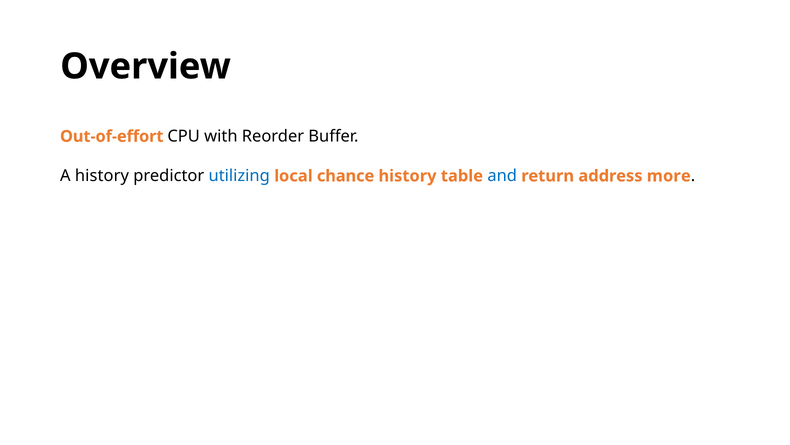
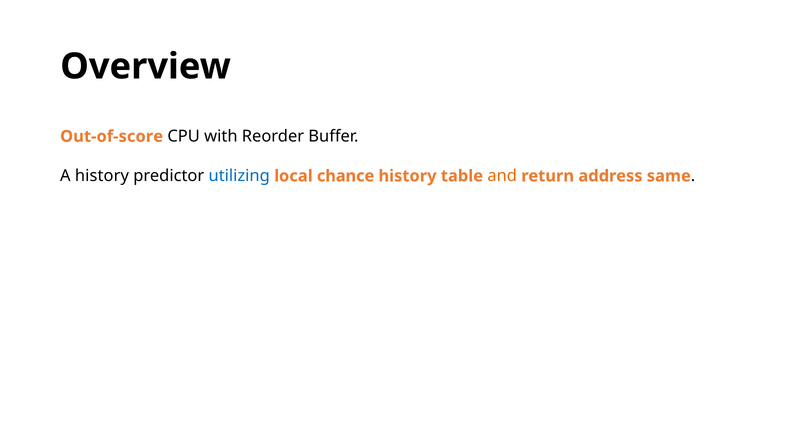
Out-of-effort: Out-of-effort -> Out-of-score
and colour: blue -> orange
more: more -> same
